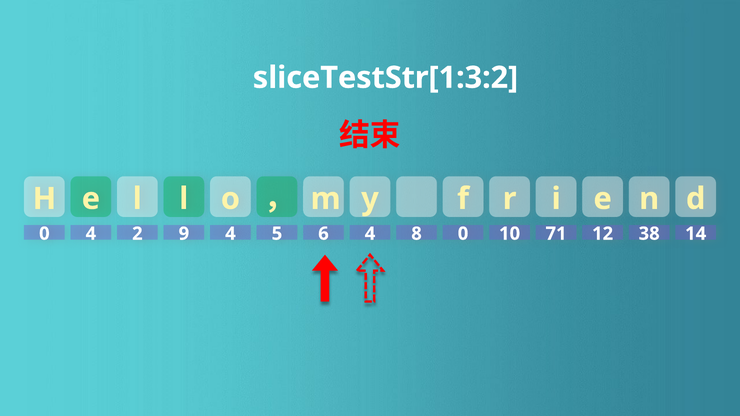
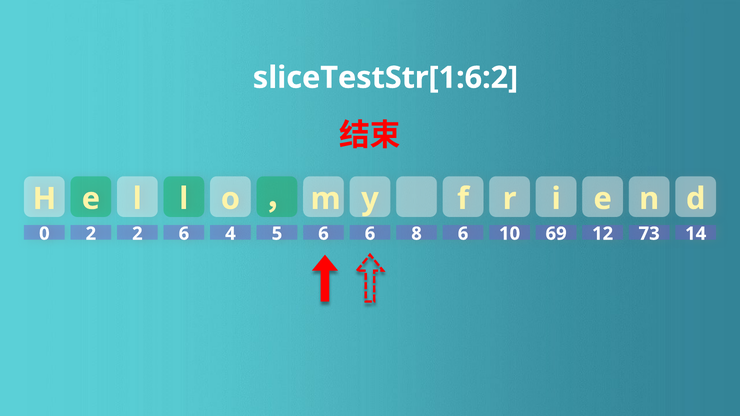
sliceTestStr[1:3:2: sliceTestStr[1:3:2 -> sliceTestStr[1:6:2
0 4: 4 -> 2
2 9: 9 -> 6
6 4: 4 -> 6
8 0: 0 -> 6
71: 71 -> 69
38: 38 -> 73
